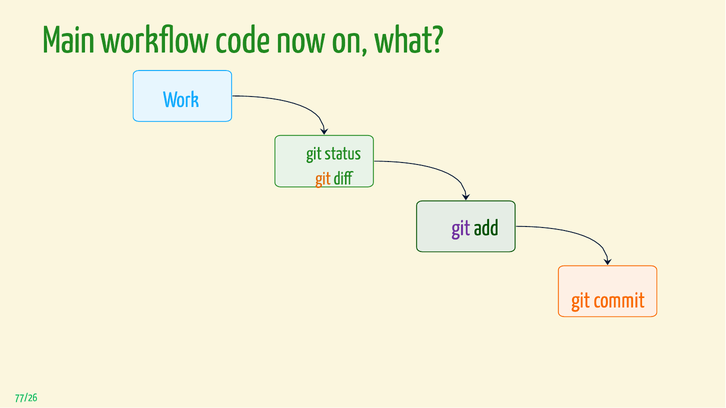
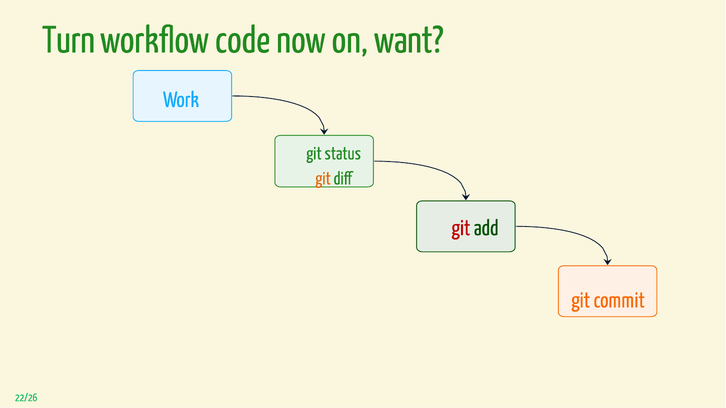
Main: Main -> Turn
what: what -> want
git at (461, 228) colour: purple -> red
77/26: 77/26 -> 22/26
